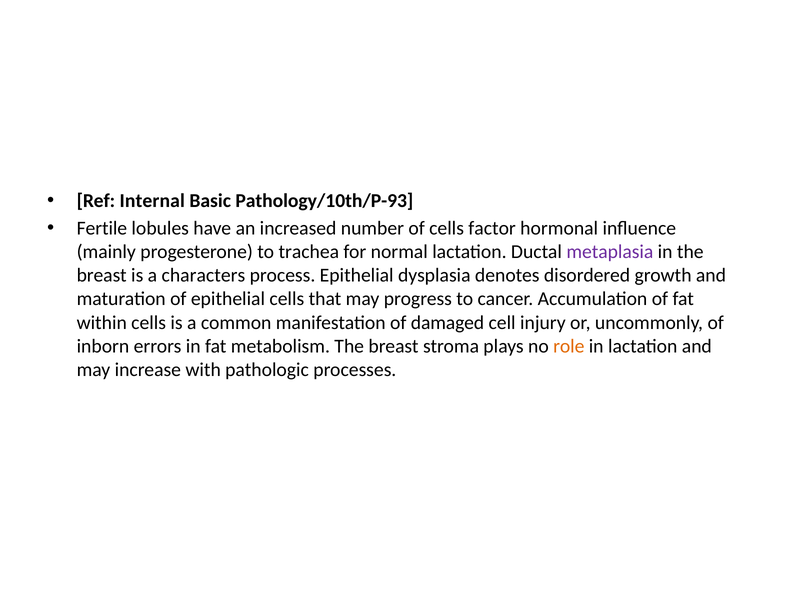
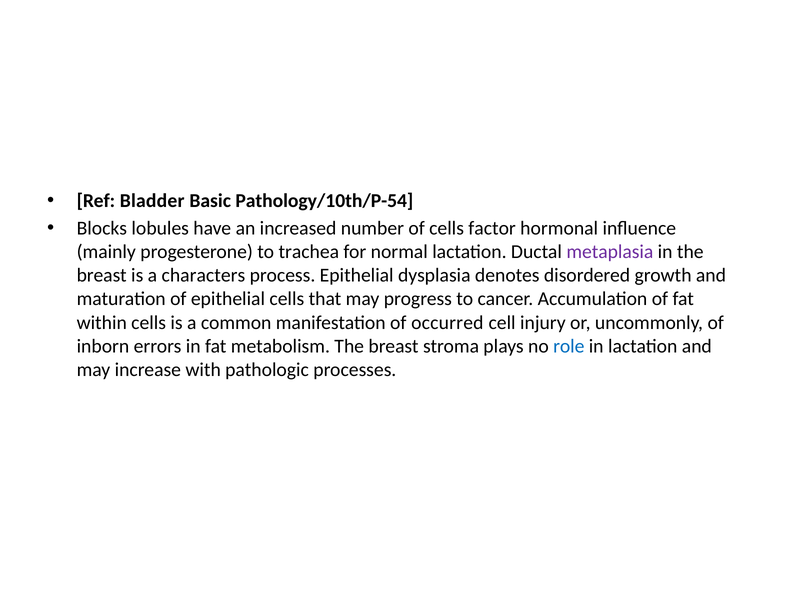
Internal: Internal -> Bladder
Pathology/10th/P-93: Pathology/10th/P-93 -> Pathology/10th/P-54
Fertile: Fertile -> Blocks
damaged: damaged -> occurred
role colour: orange -> blue
